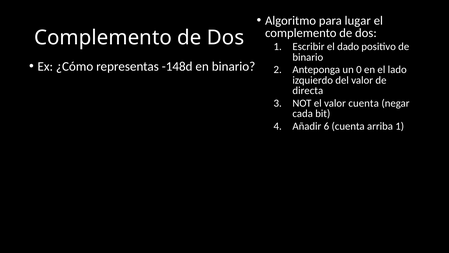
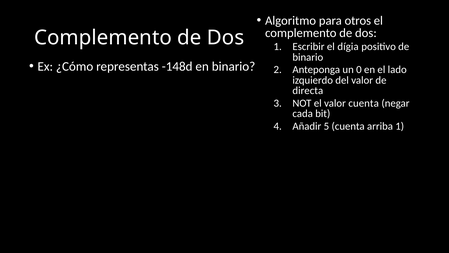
lugar: lugar -> otros
dado: dado -> dígia
6: 6 -> 5
